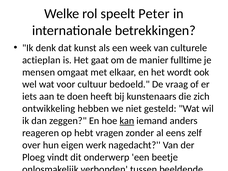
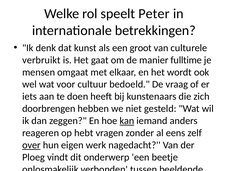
week: week -> groot
actieplan: actieplan -> verbruikt
ontwikkeling: ontwikkeling -> doorbrengen
over underline: none -> present
